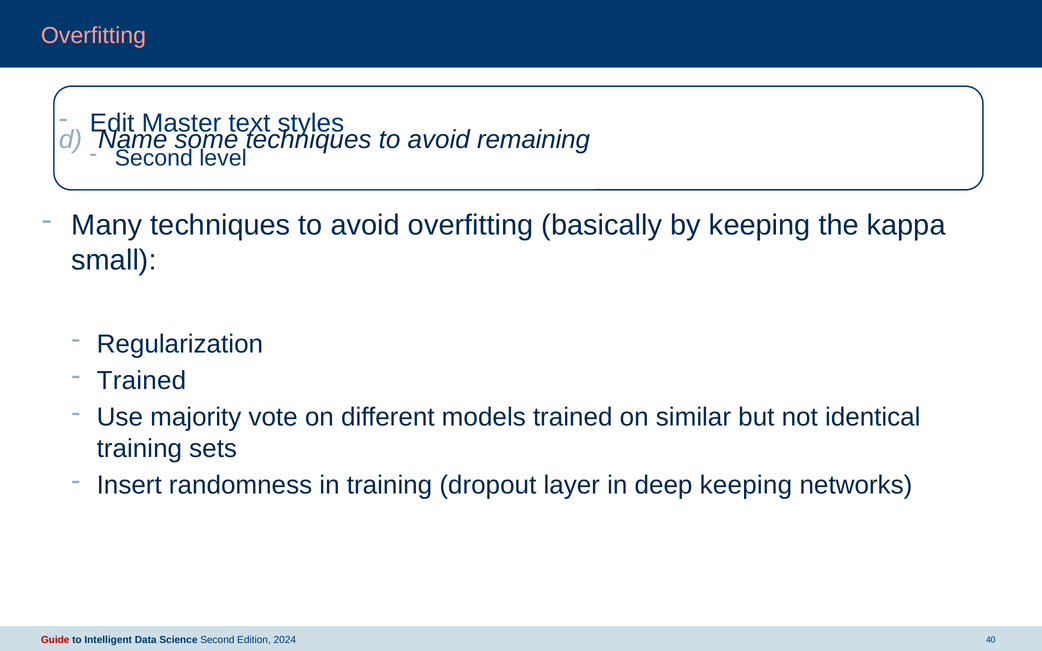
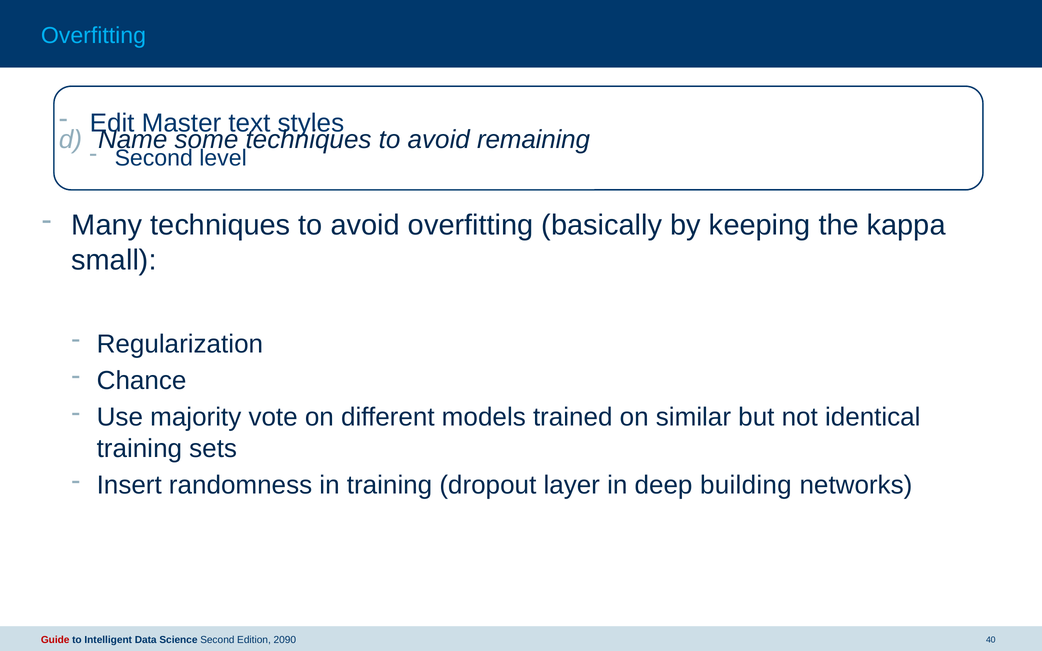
Overfitting at (93, 35) colour: pink -> light blue
Trained at (141, 381): Trained -> Chance
deep keeping: keeping -> building
2024: 2024 -> 2090
